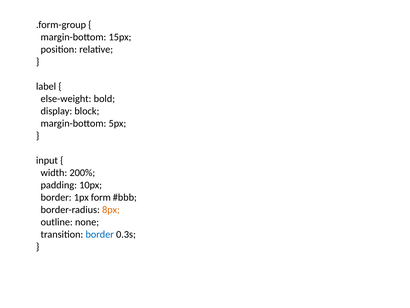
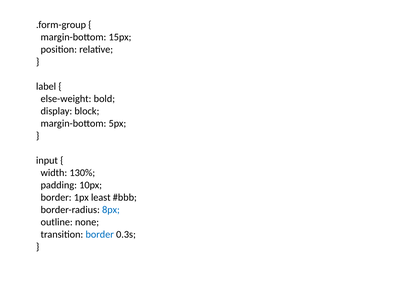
200%: 200% -> 130%
form: form -> least
8px colour: orange -> blue
